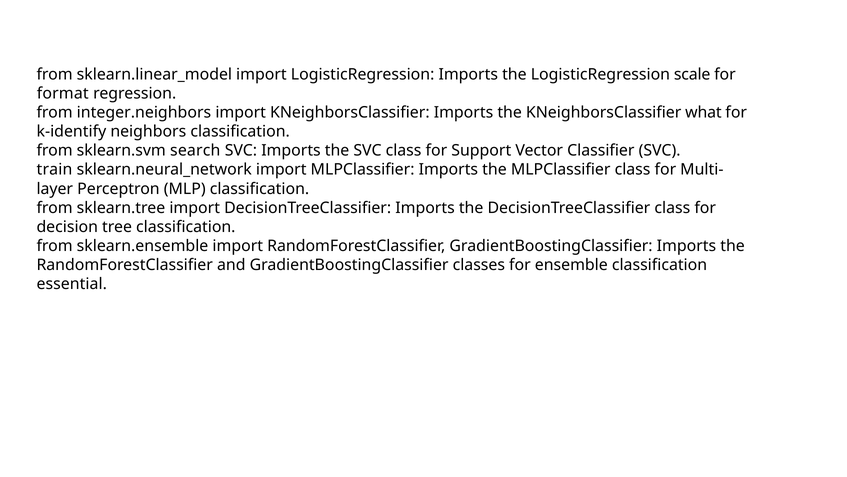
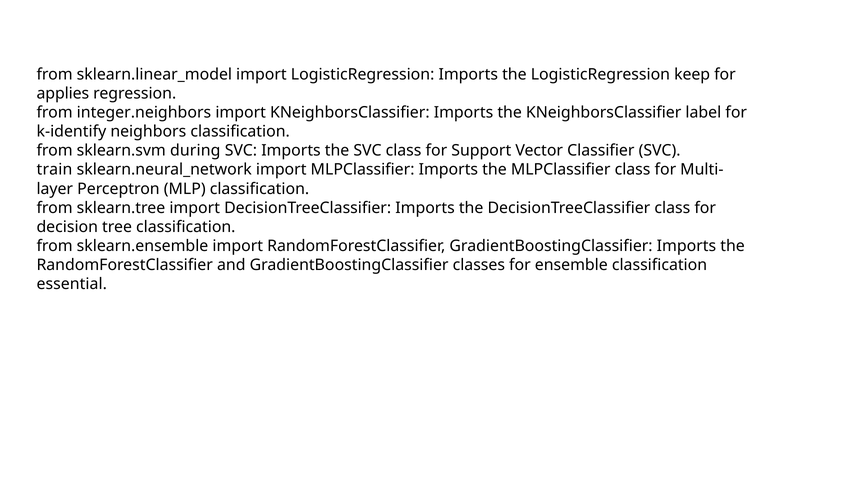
scale: scale -> keep
format: format -> applies
what: what -> label
search: search -> during
